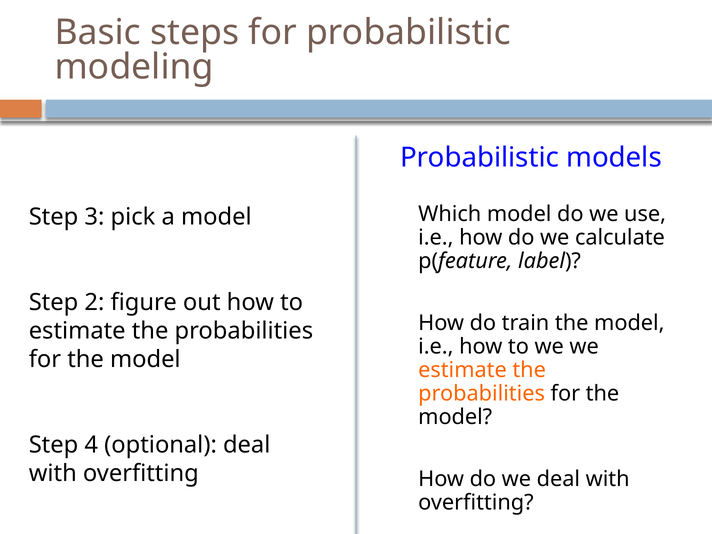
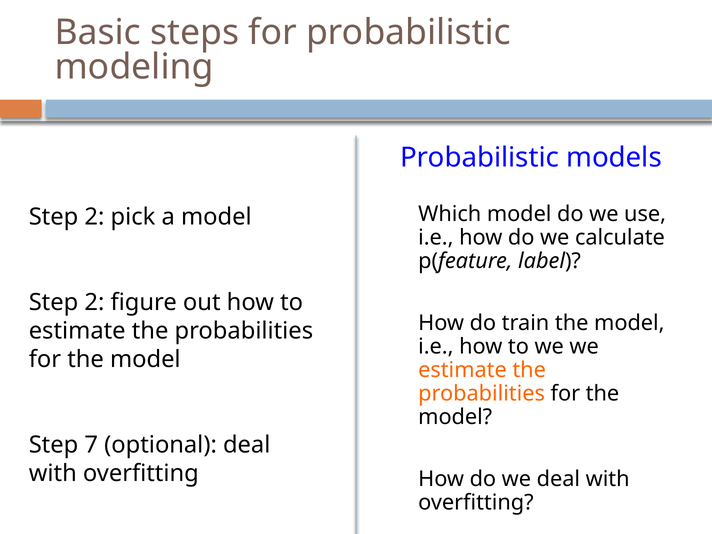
3 at (94, 217): 3 -> 2
4: 4 -> 7
